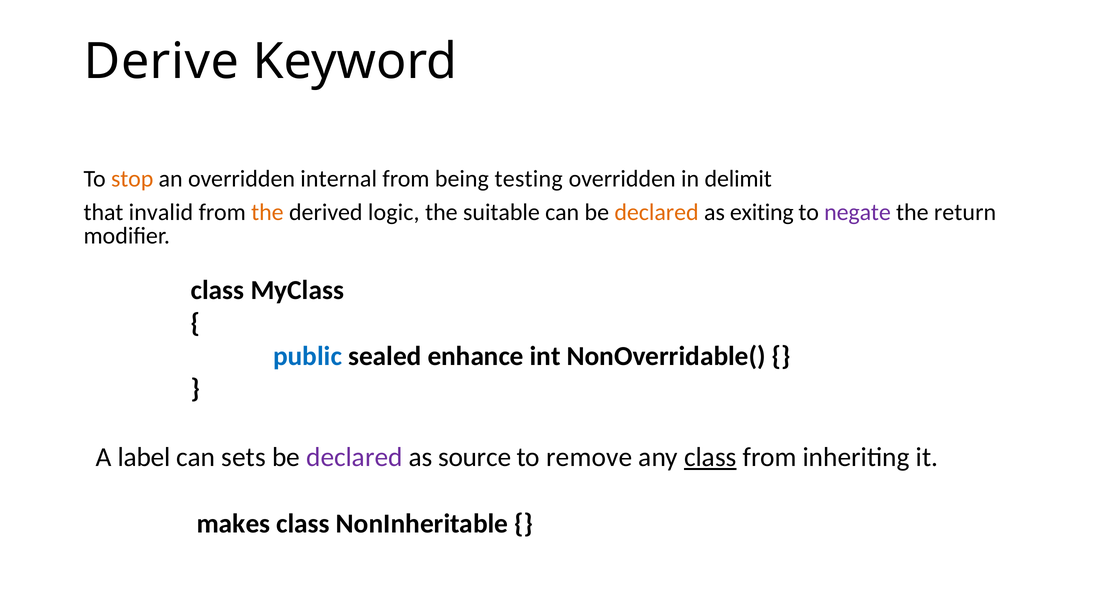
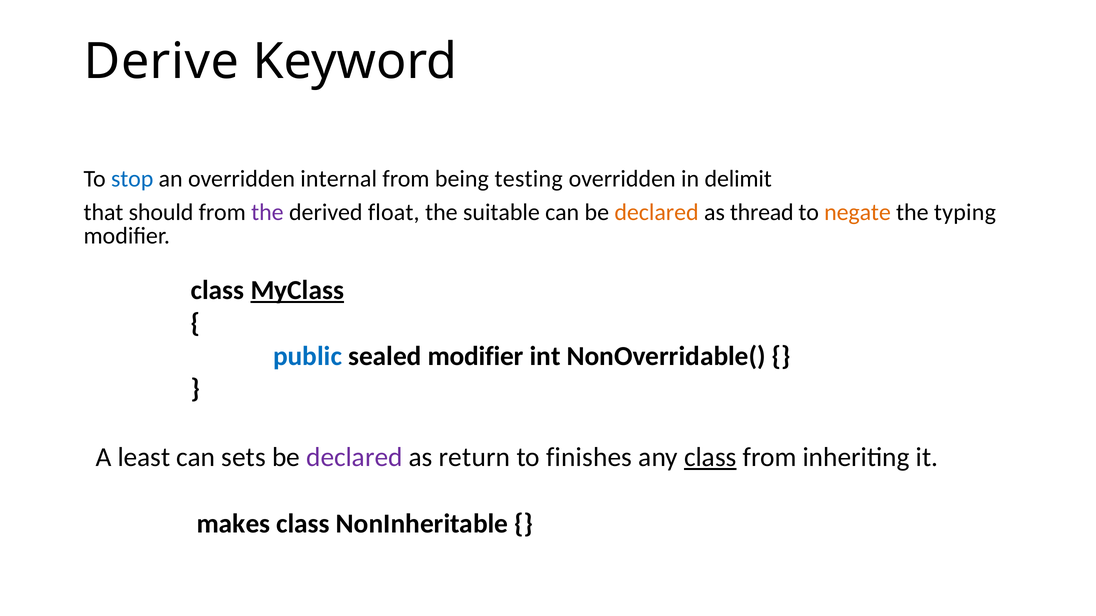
stop colour: orange -> blue
invalid: invalid -> should
the at (267, 213) colour: orange -> purple
logic: logic -> float
exiting: exiting -> thread
negate colour: purple -> orange
return: return -> typing
MyClass underline: none -> present
sealed enhance: enhance -> modifier
label: label -> least
source: source -> return
remove: remove -> finishes
